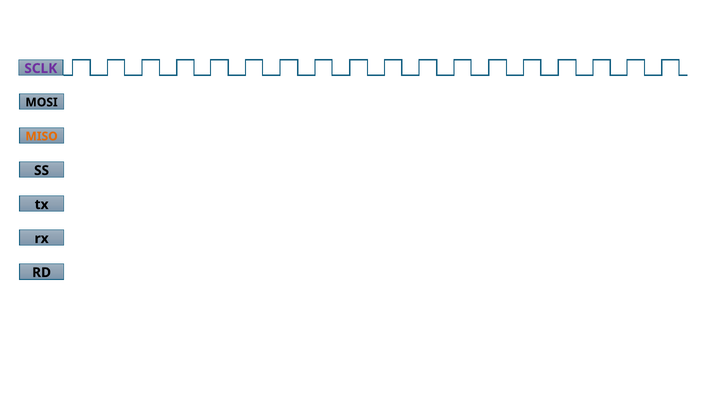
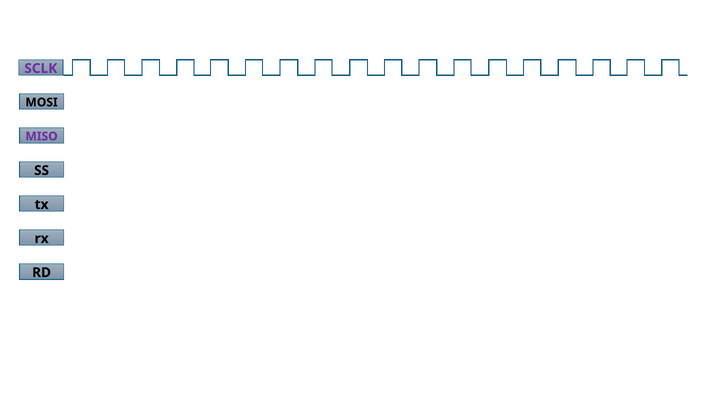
MISO colour: orange -> purple
